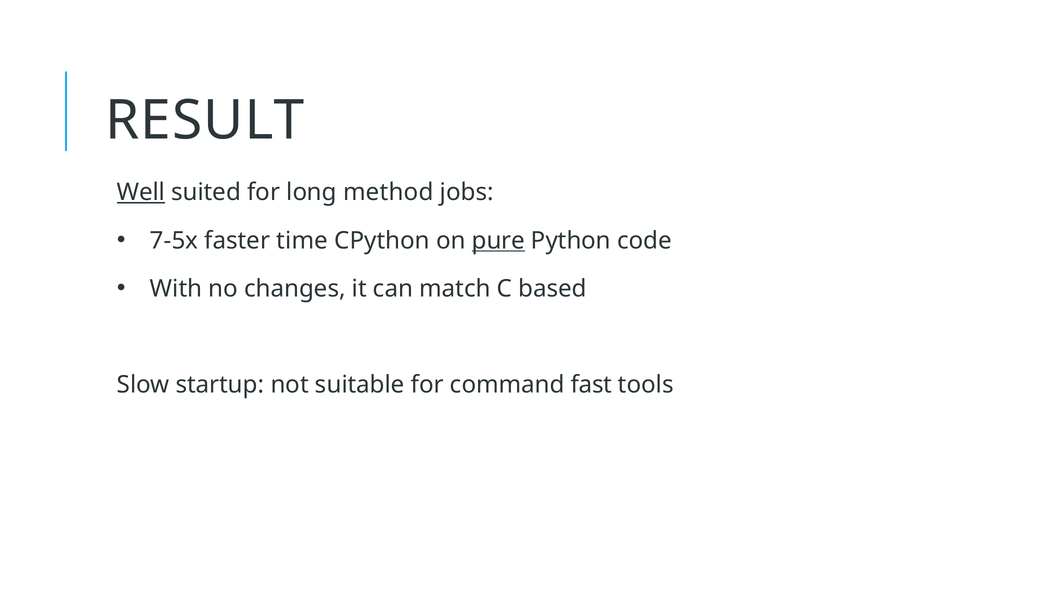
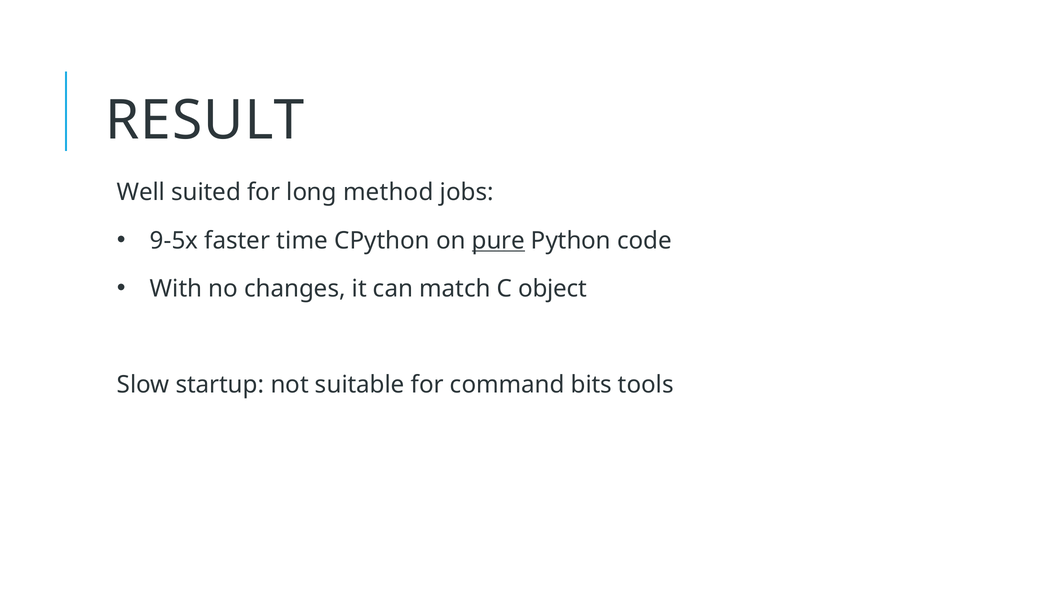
Well underline: present -> none
7-5x: 7-5x -> 9-5x
based: based -> object
fast: fast -> bits
